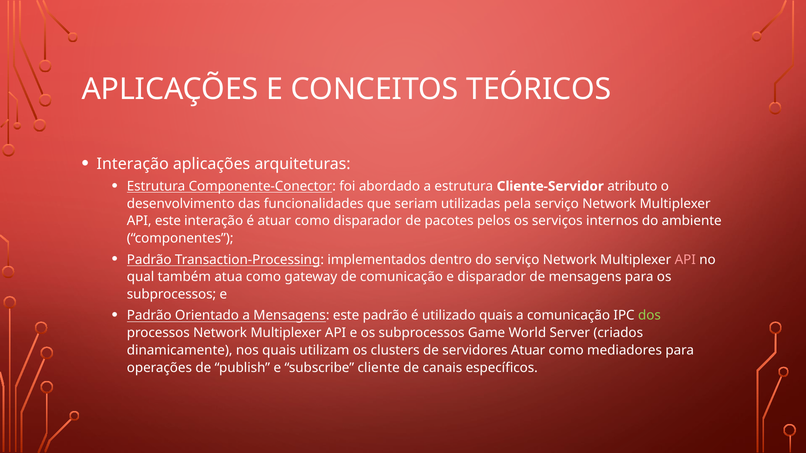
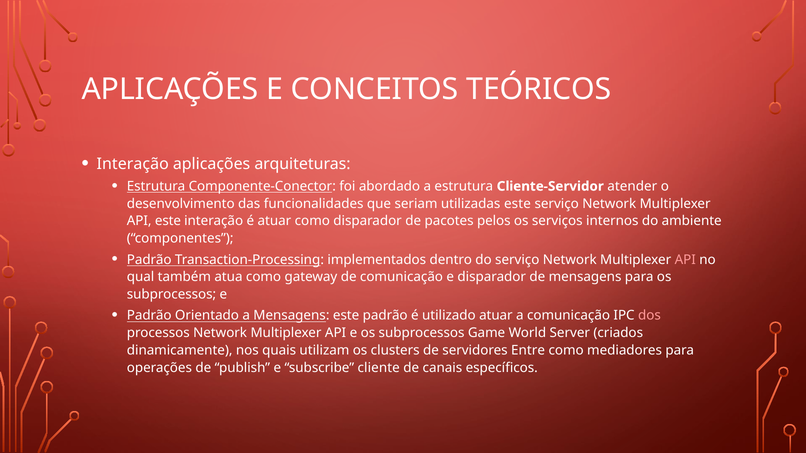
atributo: atributo -> atender
utilizadas pela: pela -> este
utilizado quais: quais -> atuar
dos colour: light green -> pink
servidores Atuar: Atuar -> Entre
